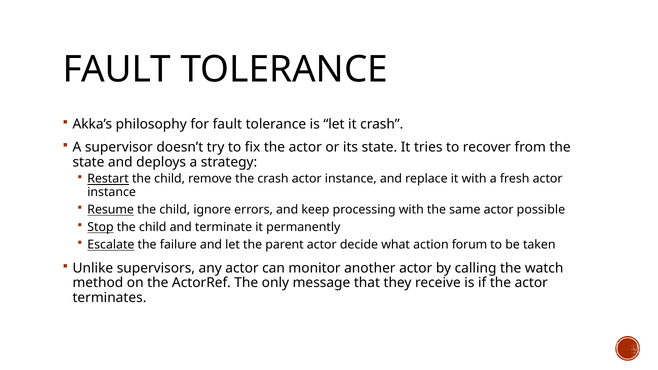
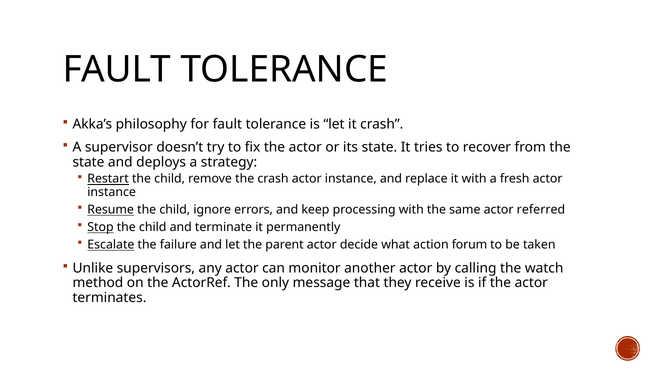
possible: possible -> referred
